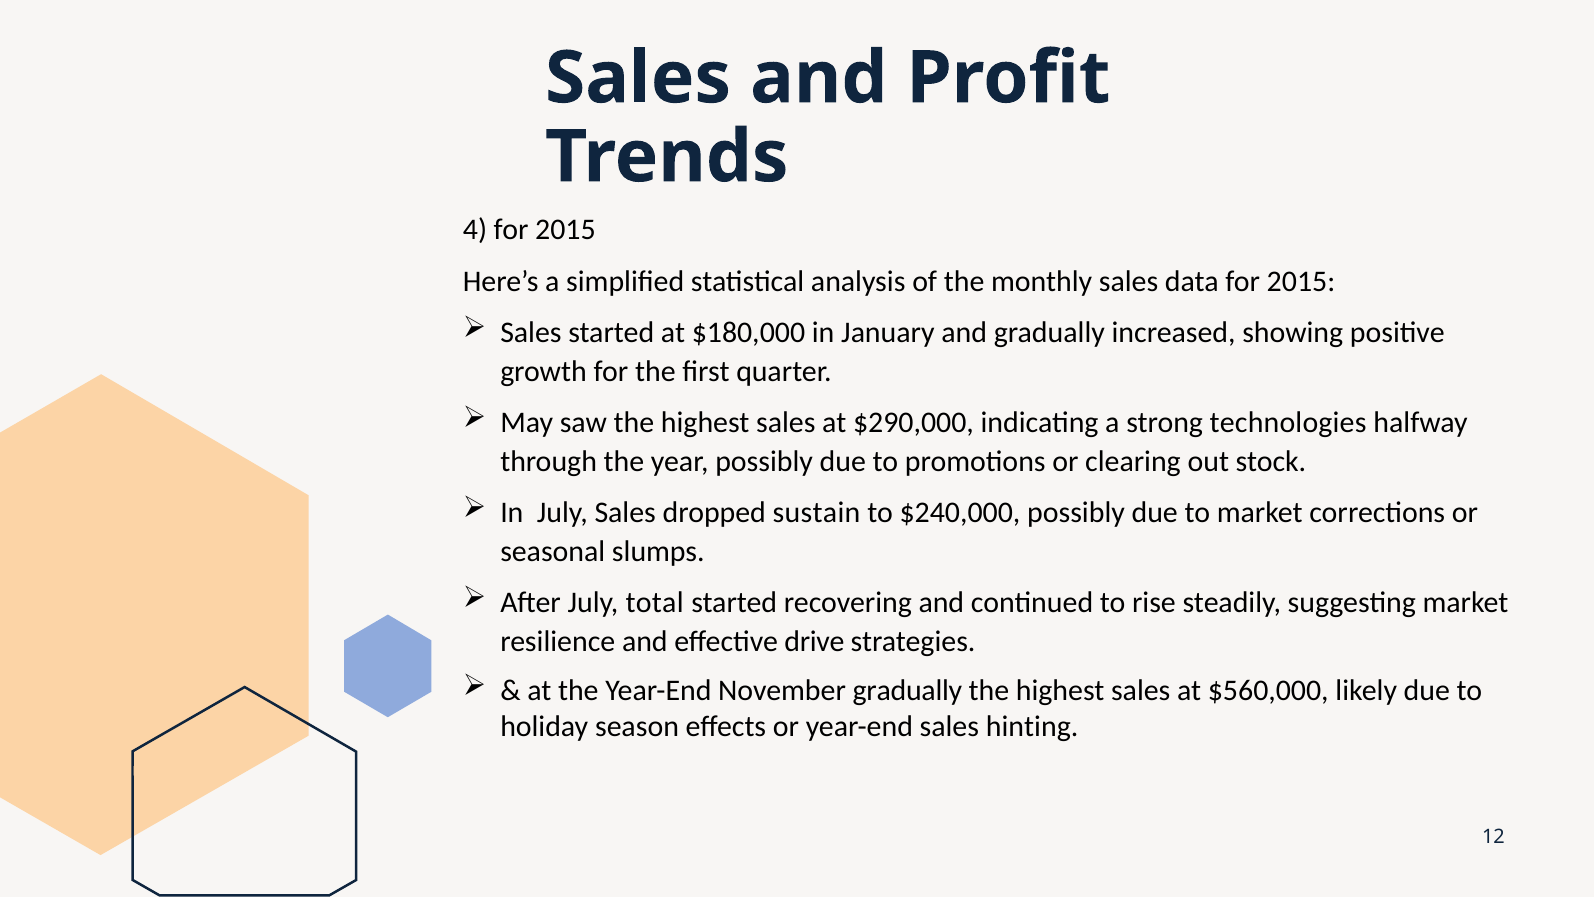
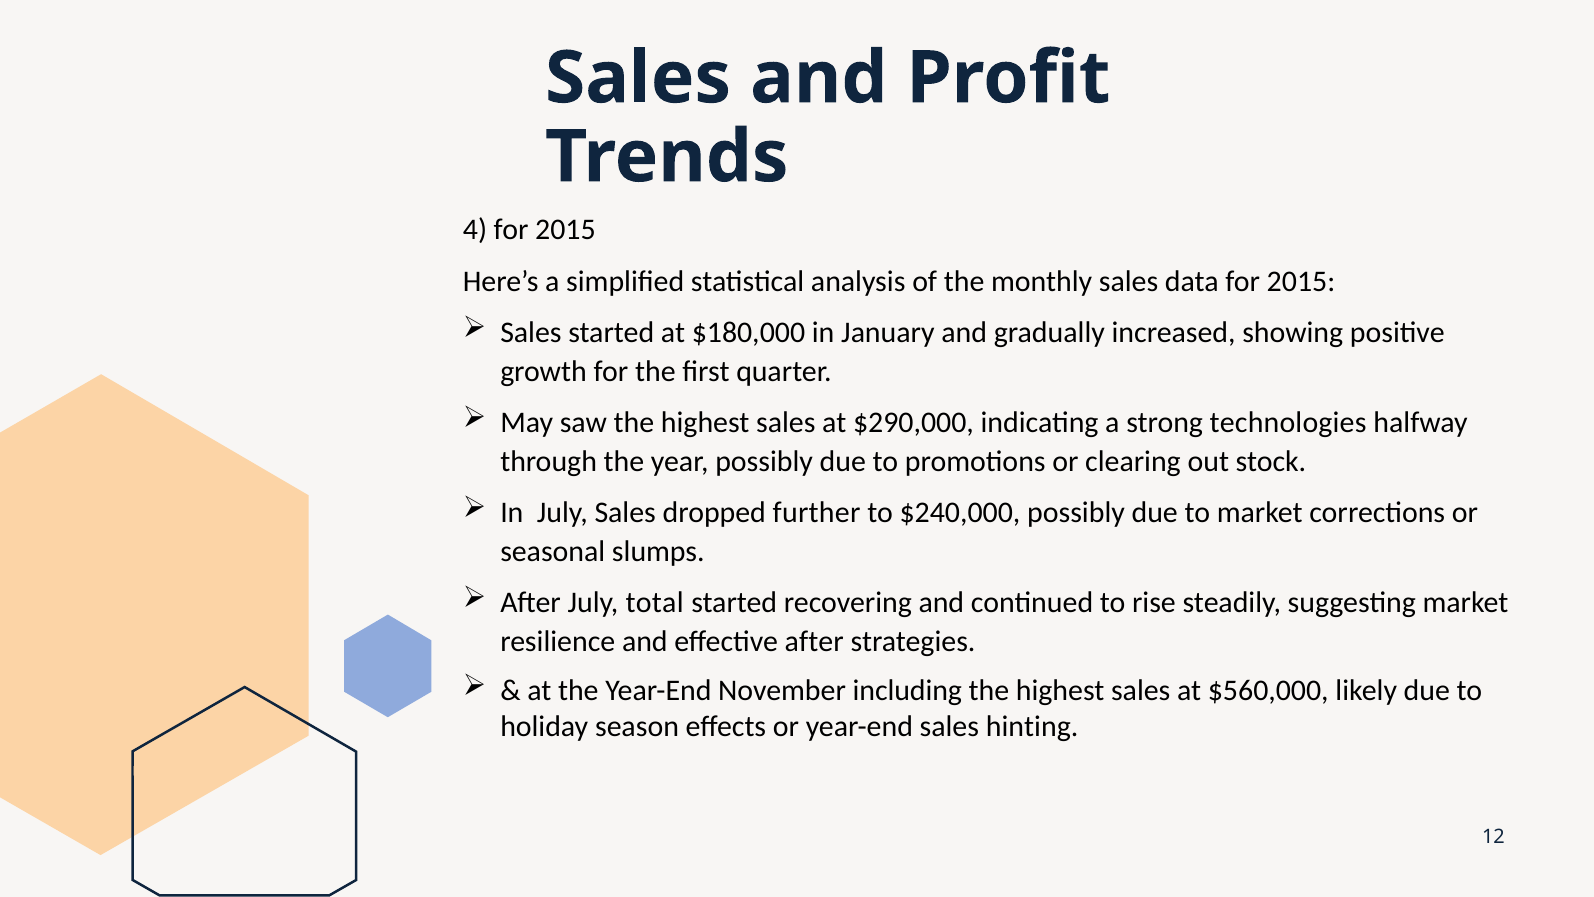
sustain: sustain -> further
effective drive: drive -> after
November gradually: gradually -> including
